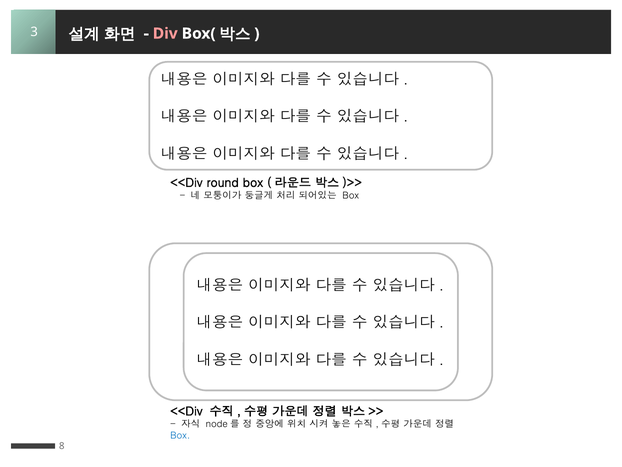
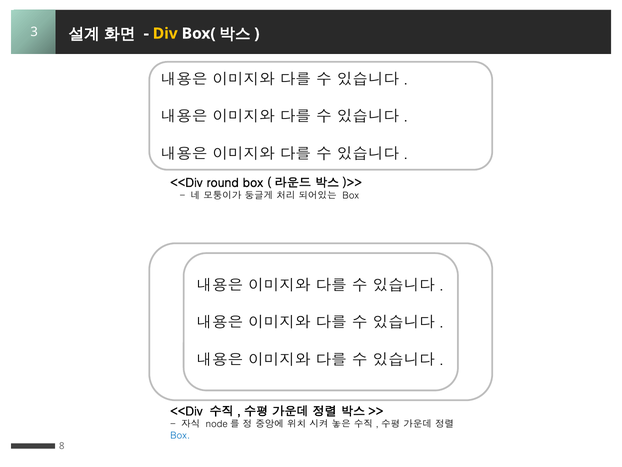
Div colour: pink -> yellow
